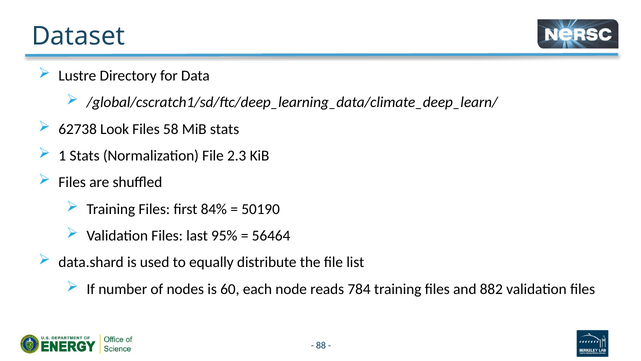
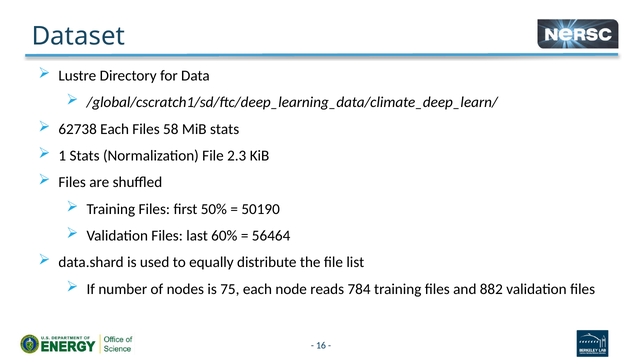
62738 Look: Look -> Each
84%: 84% -> 50%
95%: 95% -> 60%
60: 60 -> 75
88: 88 -> 16
